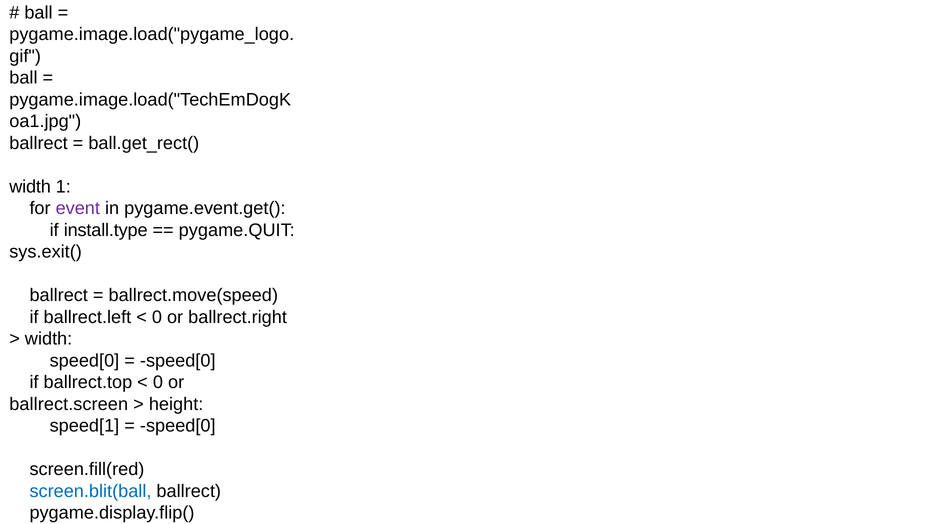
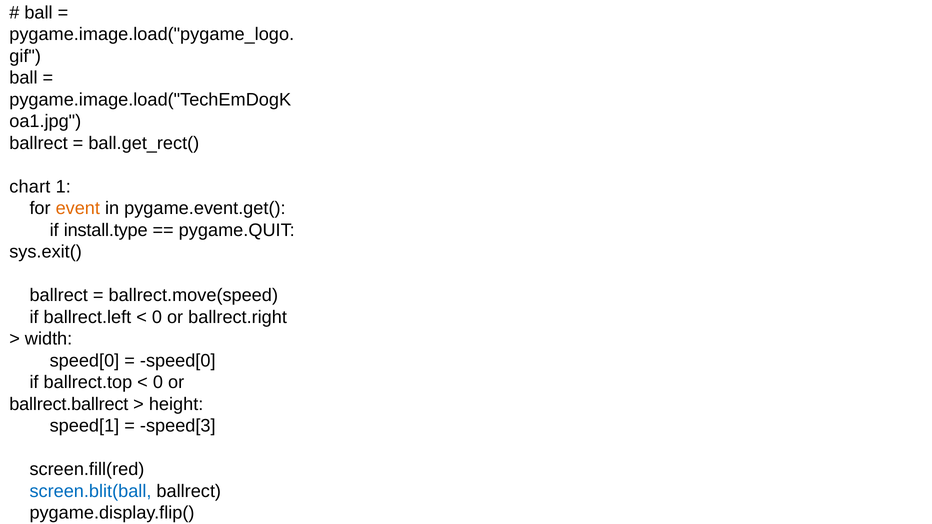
width at (30, 187): width -> chart
event colour: purple -> orange
ballrect.screen: ballrect.screen -> ballrect.ballrect
speed[0 at (178, 426): speed[0 -> speed[3
